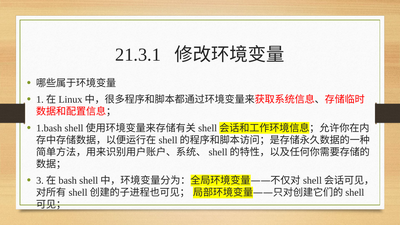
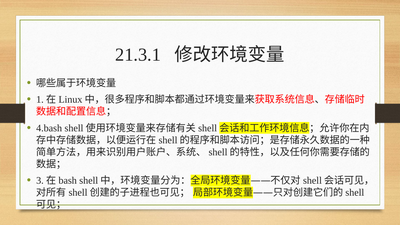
1.bash: 1.bash -> 4.bash
